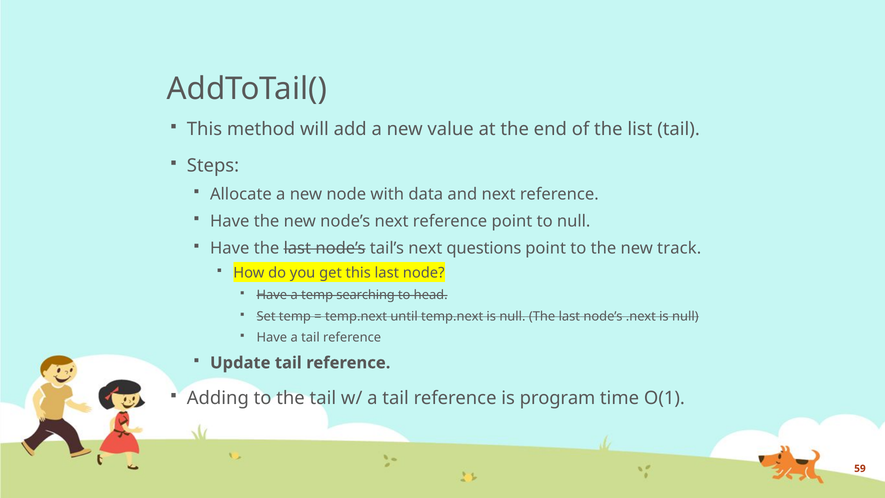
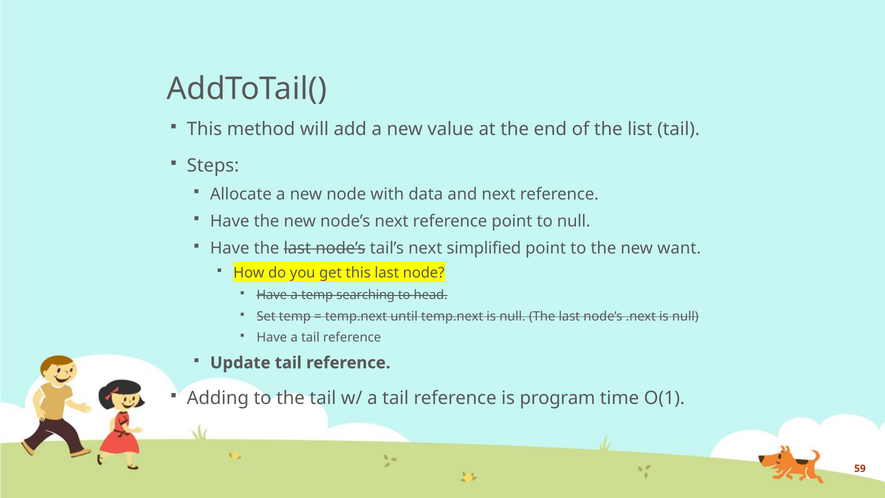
questions: questions -> simplified
track: track -> want
